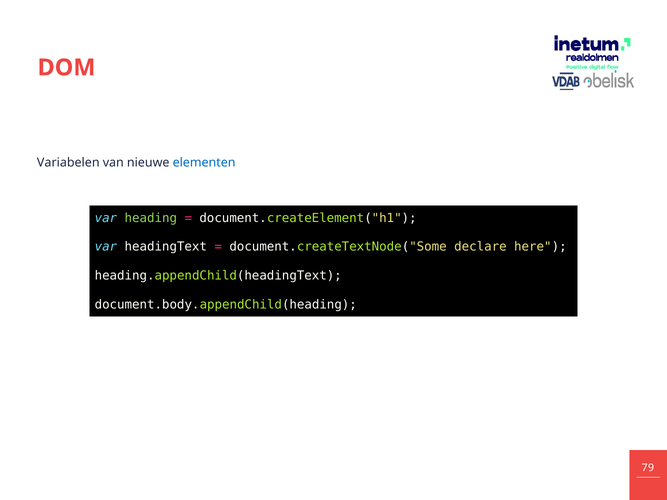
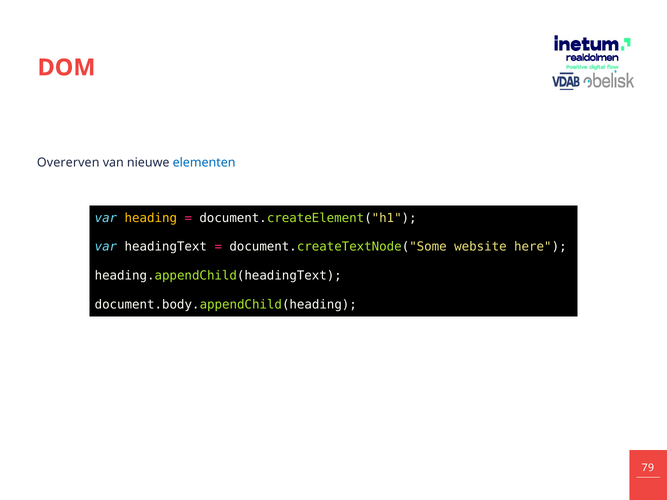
Variabelen: Variabelen -> Overerven
heading colour: light green -> yellow
declare: declare -> website
